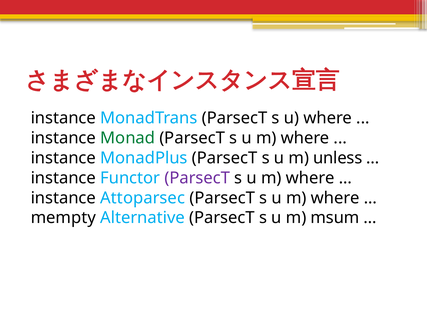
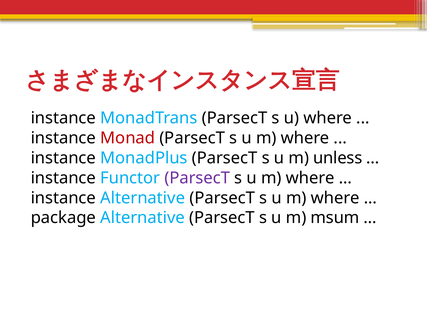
Monad colour: green -> red
instance Attoparsec: Attoparsec -> Alternative
mempty: mempty -> package
